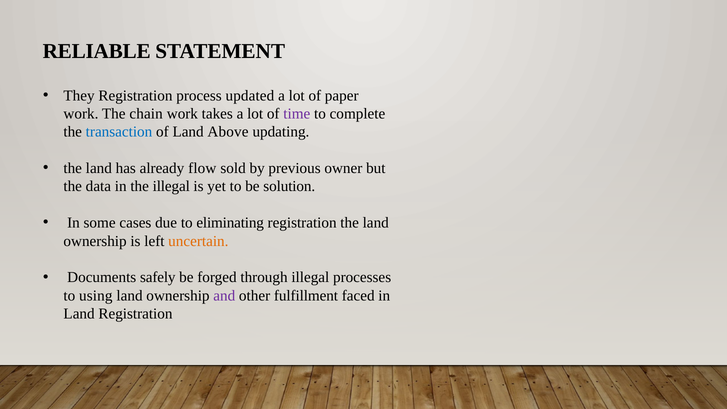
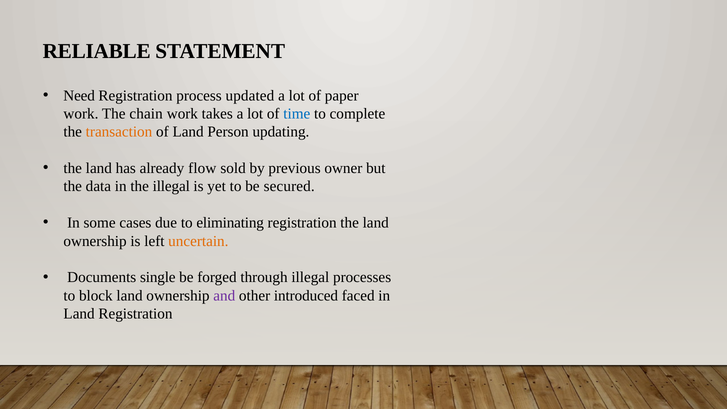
They: They -> Need
time colour: purple -> blue
transaction colour: blue -> orange
Above: Above -> Person
solution: solution -> secured
safely: safely -> single
using: using -> block
fulfillment: fulfillment -> introduced
